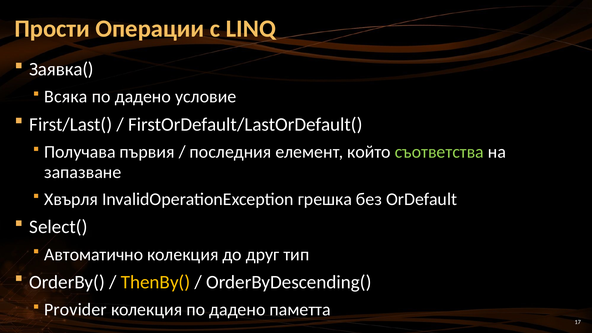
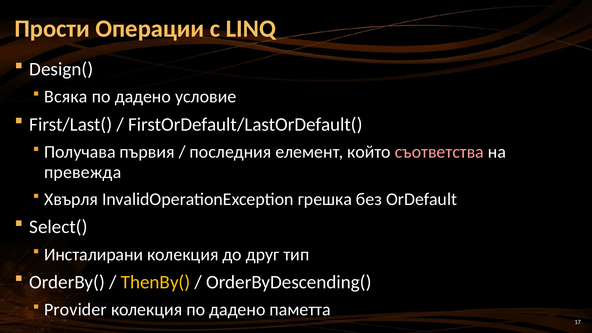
Заявка(: Заявка( -> Design(
съответства colour: light green -> pink
запазване: запазване -> превежда
Автоматично: Автоматично -> Инсталирани
